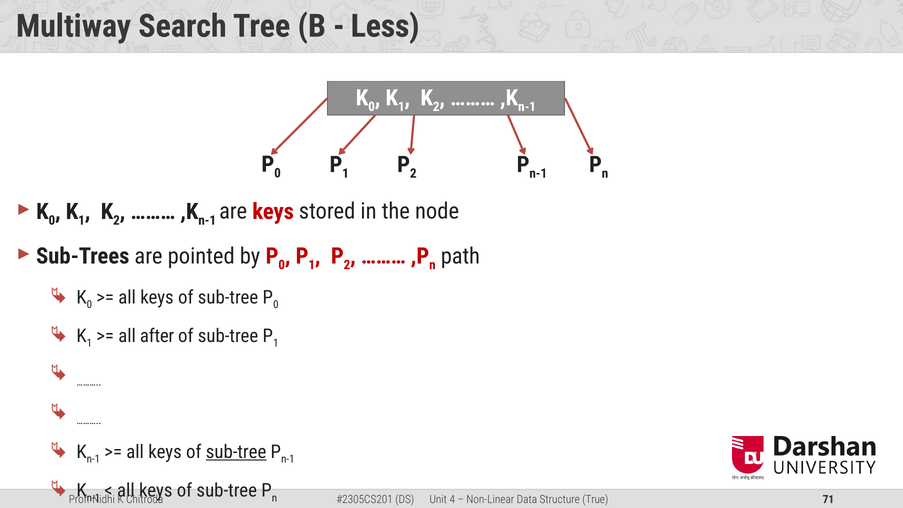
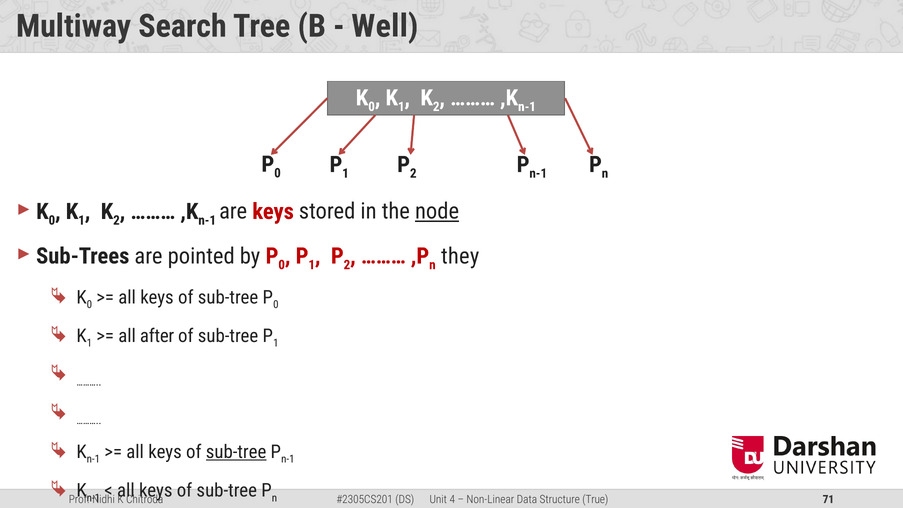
Less: Less -> Well
node underline: none -> present
path: path -> they
